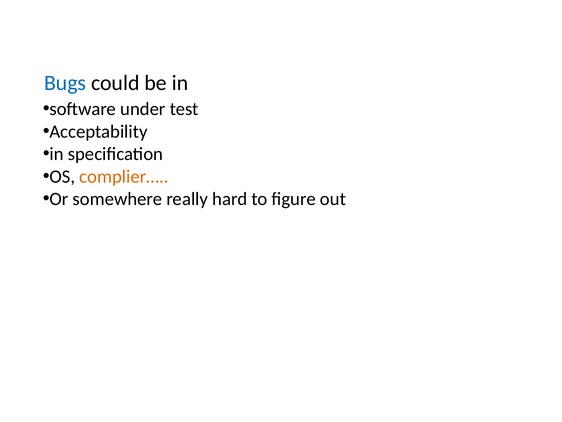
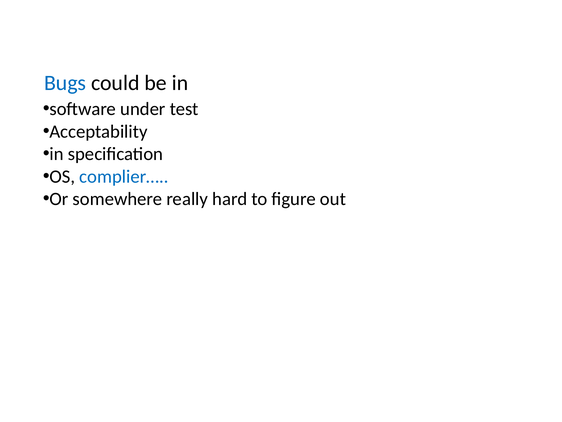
complier… colour: orange -> blue
